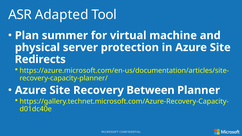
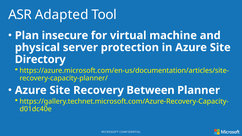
summer: summer -> insecure
Redirects: Redirects -> Directory
